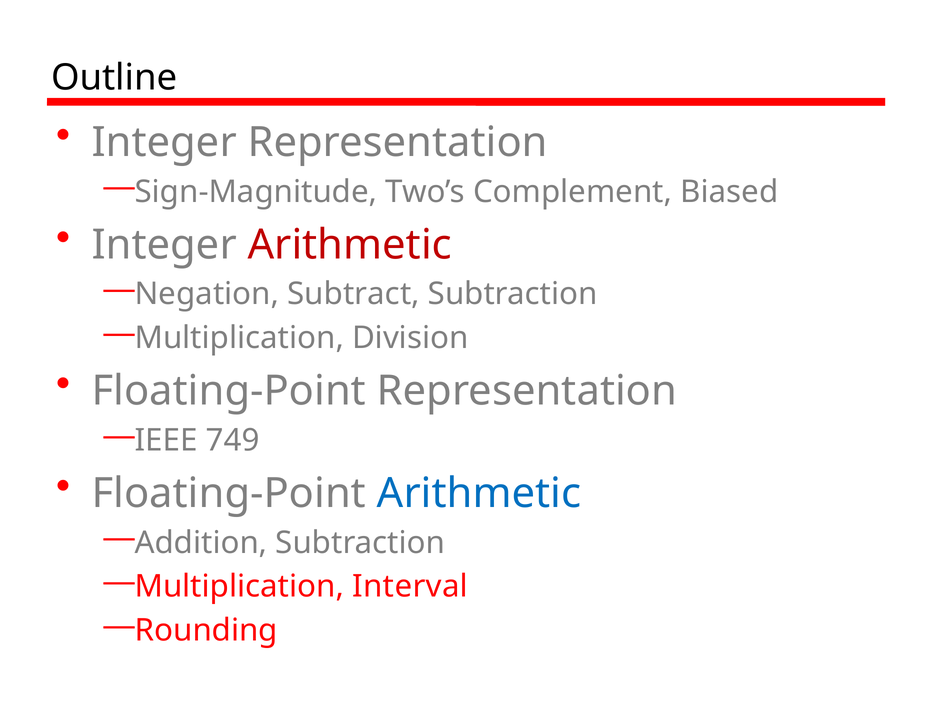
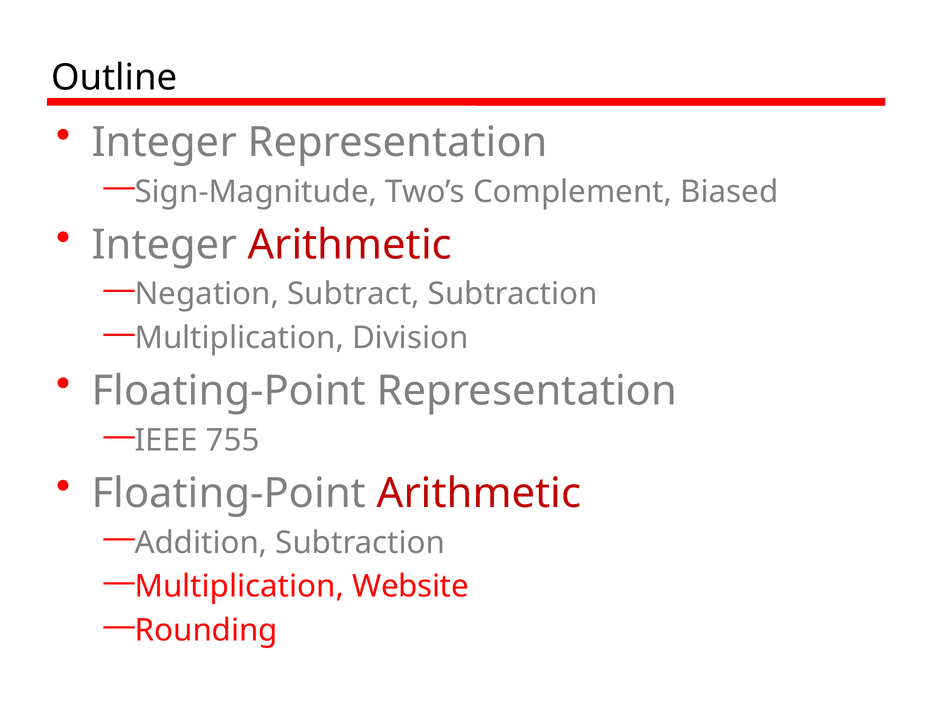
749: 749 -> 755
Arithmetic at (479, 493) colour: blue -> red
Interval: Interval -> Website
